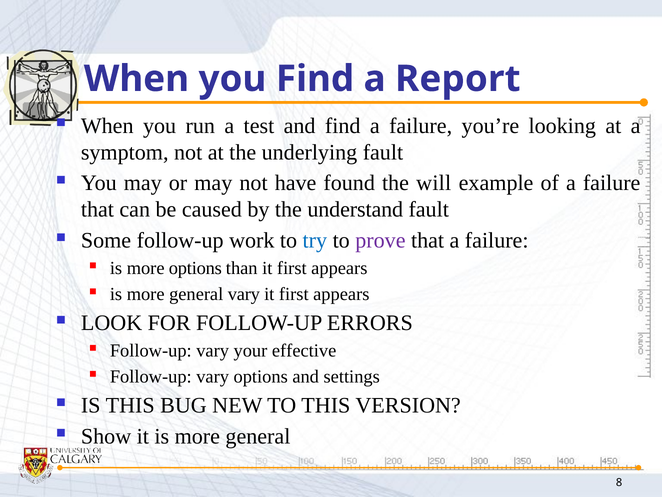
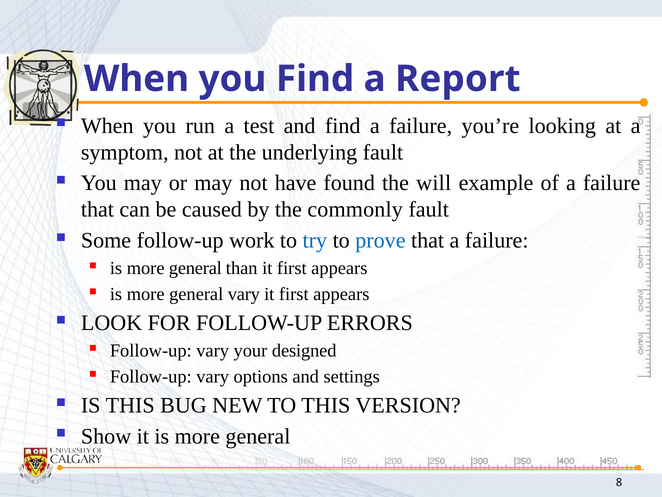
understand: understand -> commonly
prove colour: purple -> blue
options at (195, 268): options -> general
effective: effective -> designed
